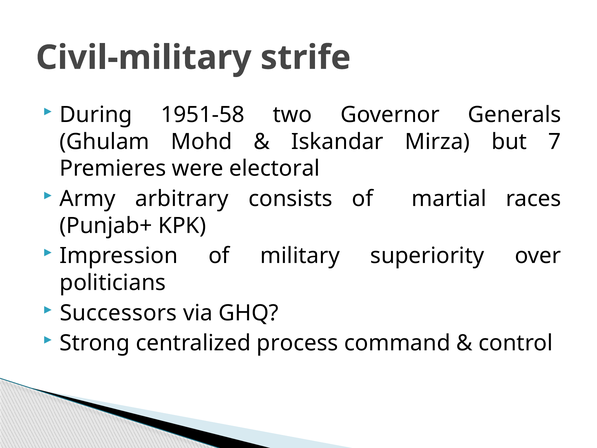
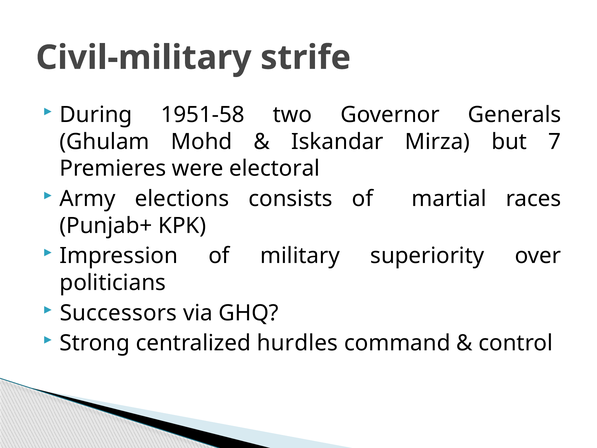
arbitrary: arbitrary -> elections
process: process -> hurdles
